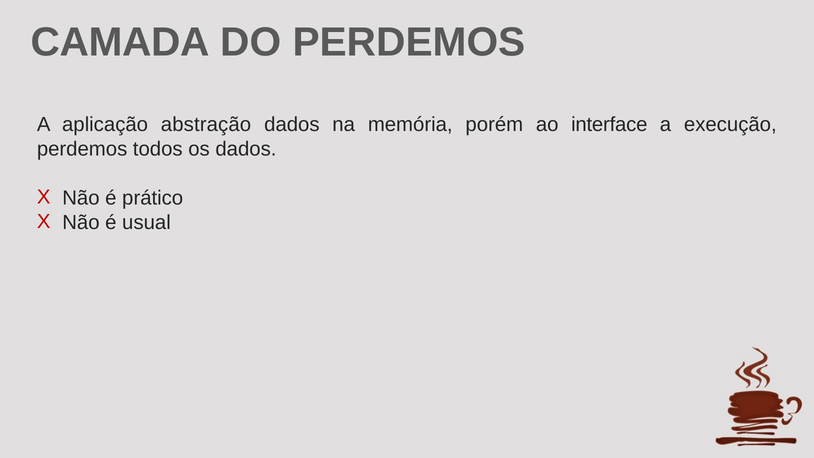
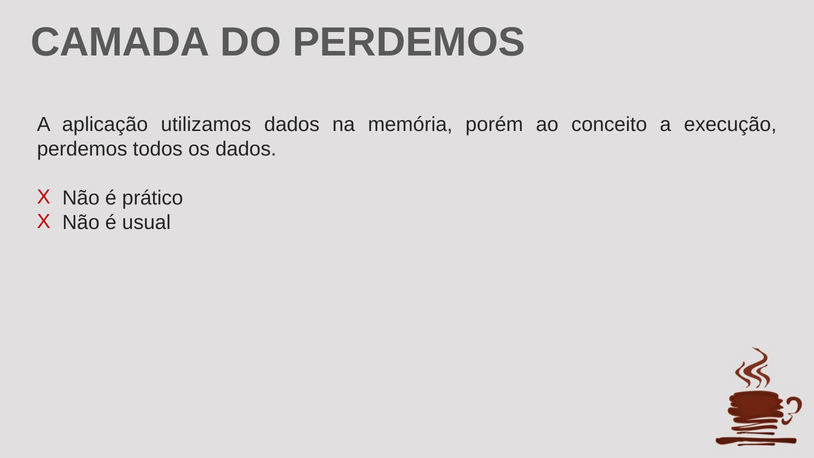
abstração: abstração -> utilizamos
interface: interface -> conceito
